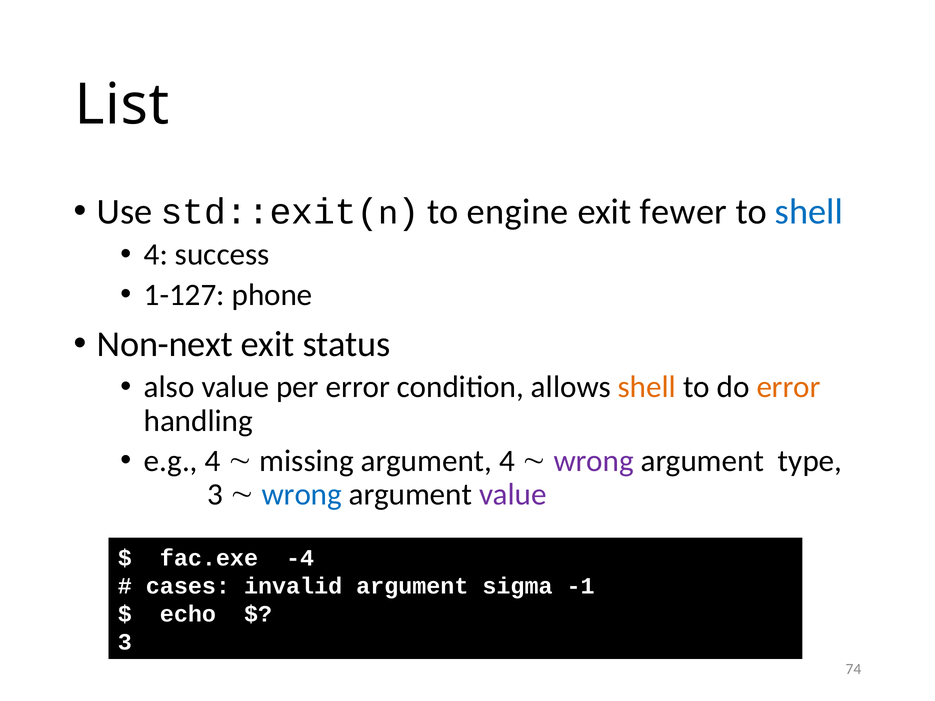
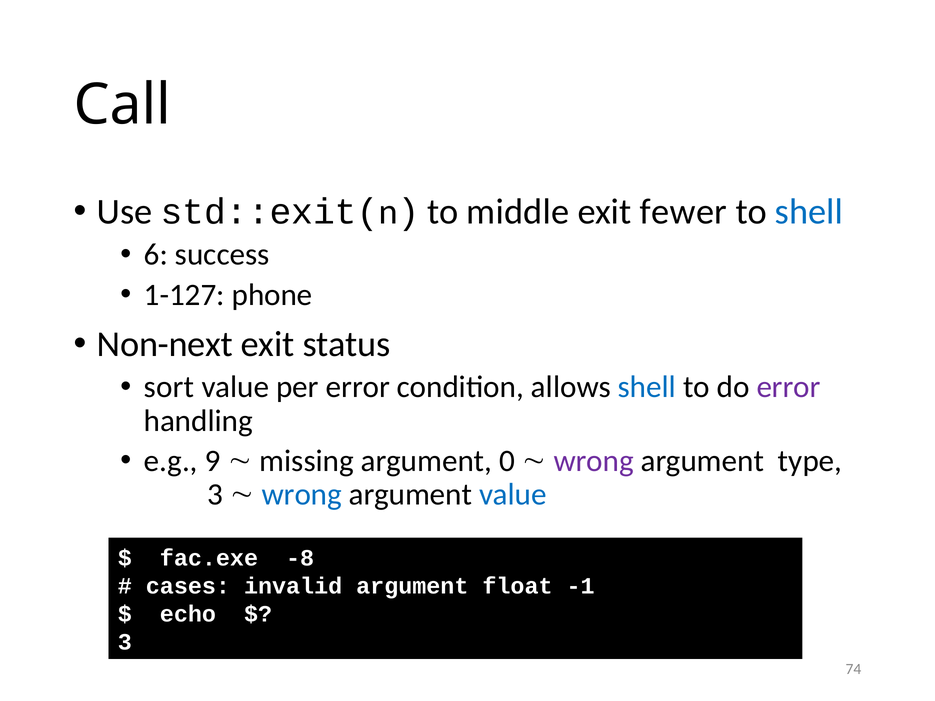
List: List -> Call
engine: engine -> middle
4 at (156, 255): 4 -> 6
also: also -> sort
shell at (647, 387) colour: orange -> blue
error at (789, 387) colour: orange -> purple
e.g 4: 4 -> 9
argument 4: 4 -> 0
value at (513, 495) colour: purple -> blue
-4: -4 -> -8
sigma: sigma -> float
